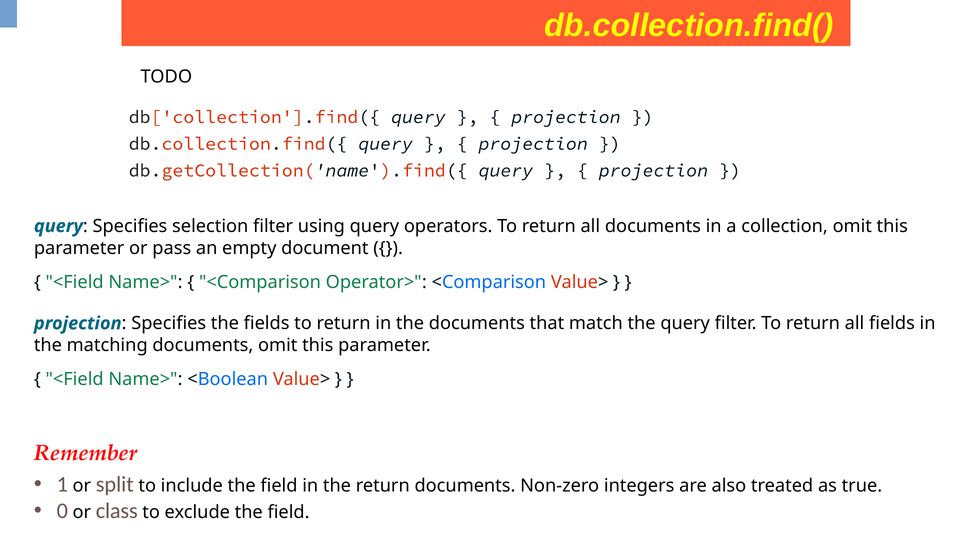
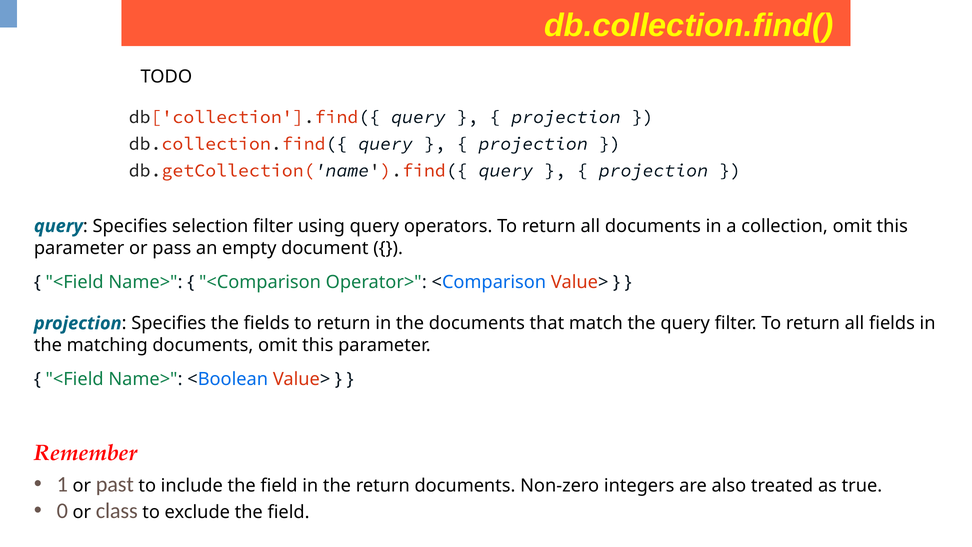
split: split -> past
